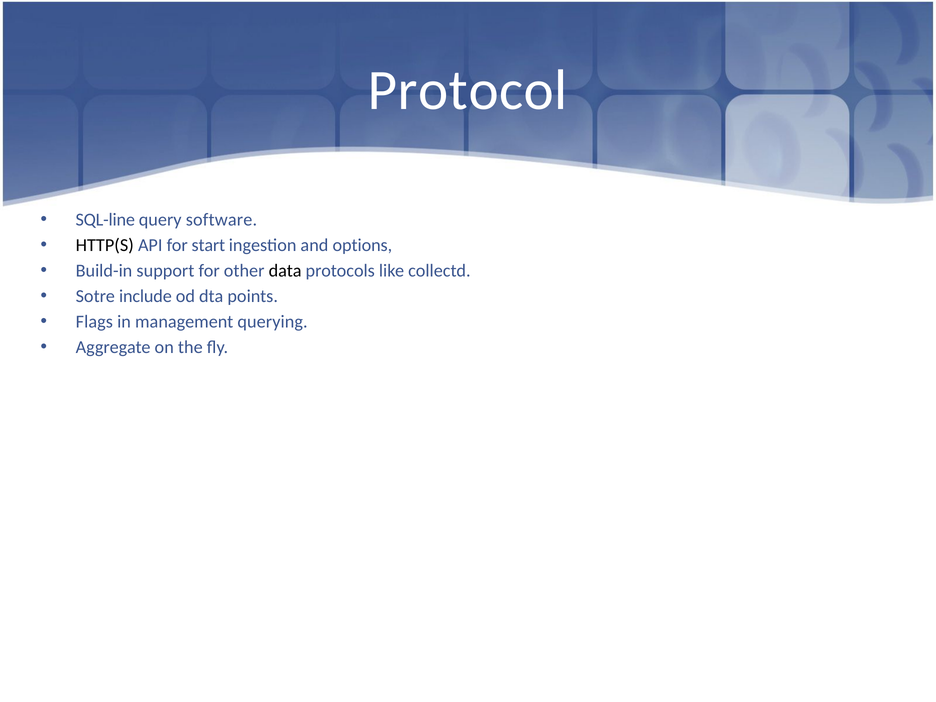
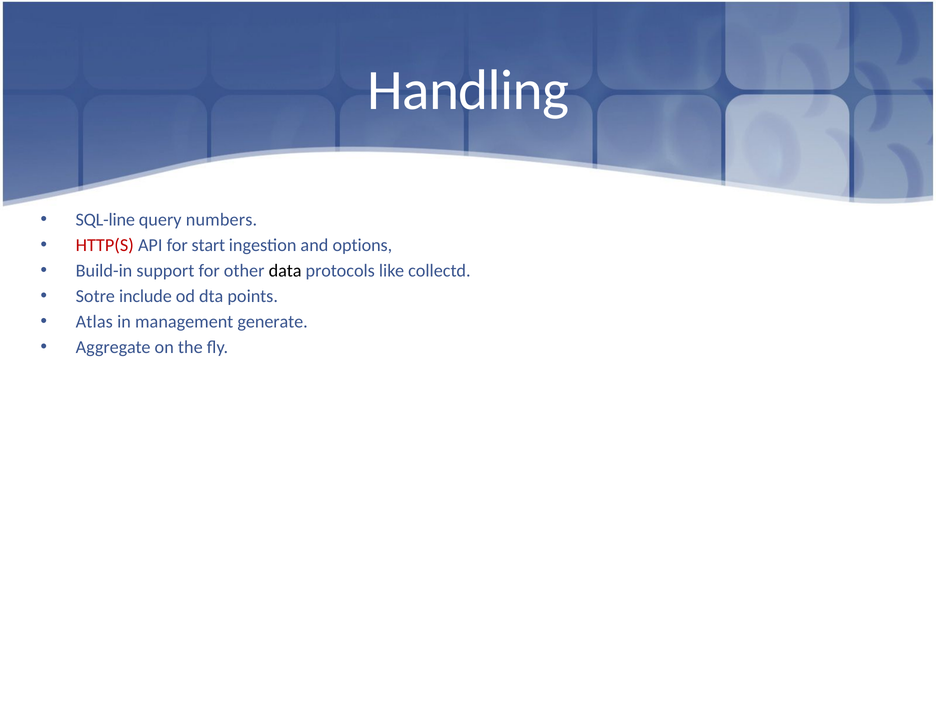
Protocol: Protocol -> Handling
software: software -> numbers
HTTP(S colour: black -> red
Flags: Flags -> Atlas
querying: querying -> generate
